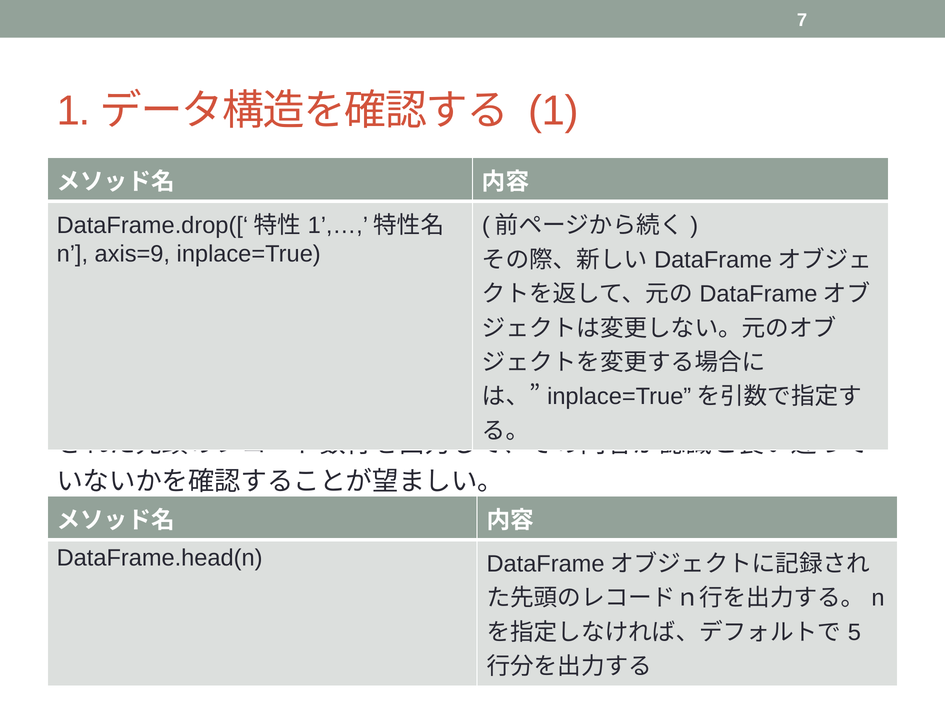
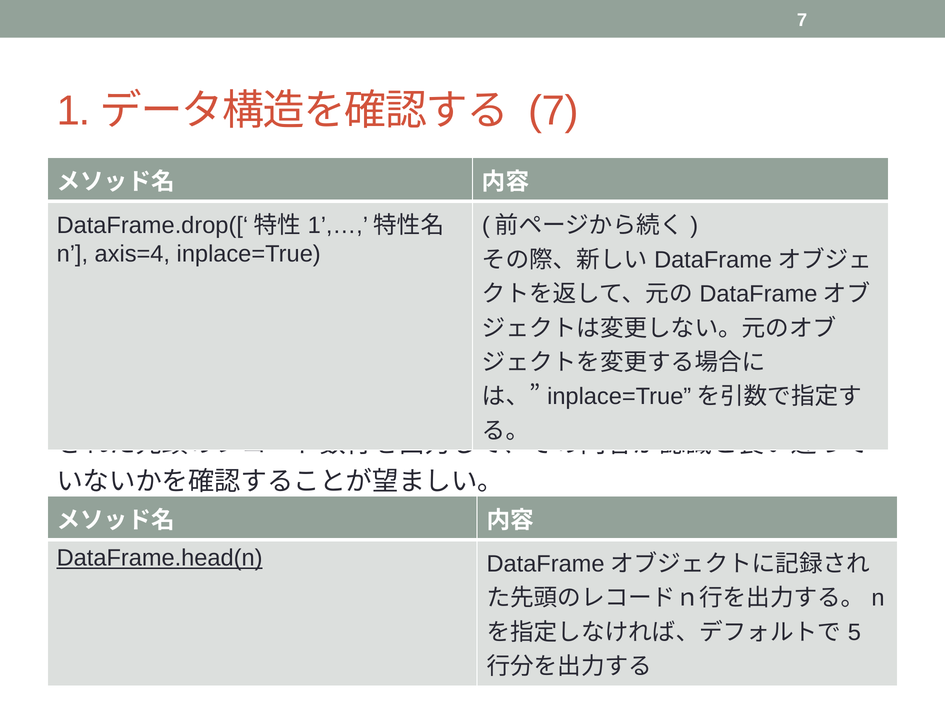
1 at (553, 111): 1 -> 7
axis=9: axis=9 -> axis=4
DataFrame.head(n underline: none -> present
